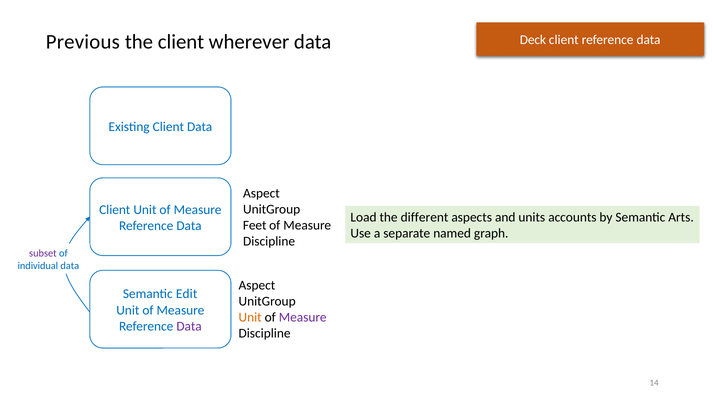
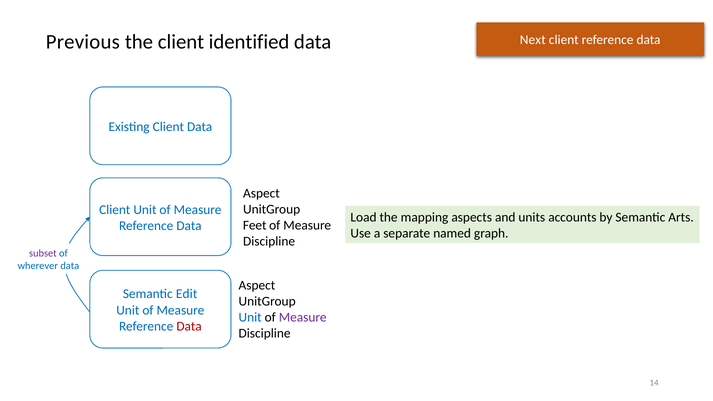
wherever: wherever -> identified
Deck: Deck -> Next
different: different -> mapping
individual: individual -> wherever
Unit at (250, 317) colour: orange -> blue
Data at (189, 326) colour: purple -> red
